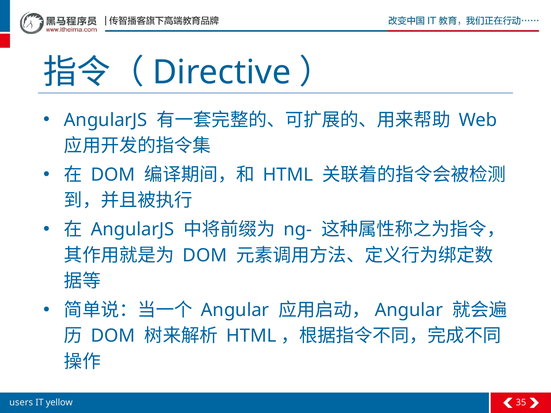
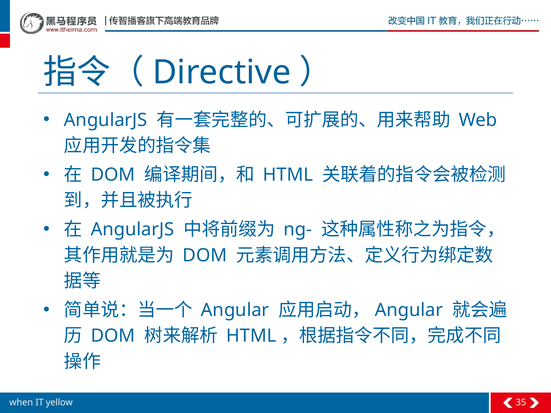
users: users -> when
